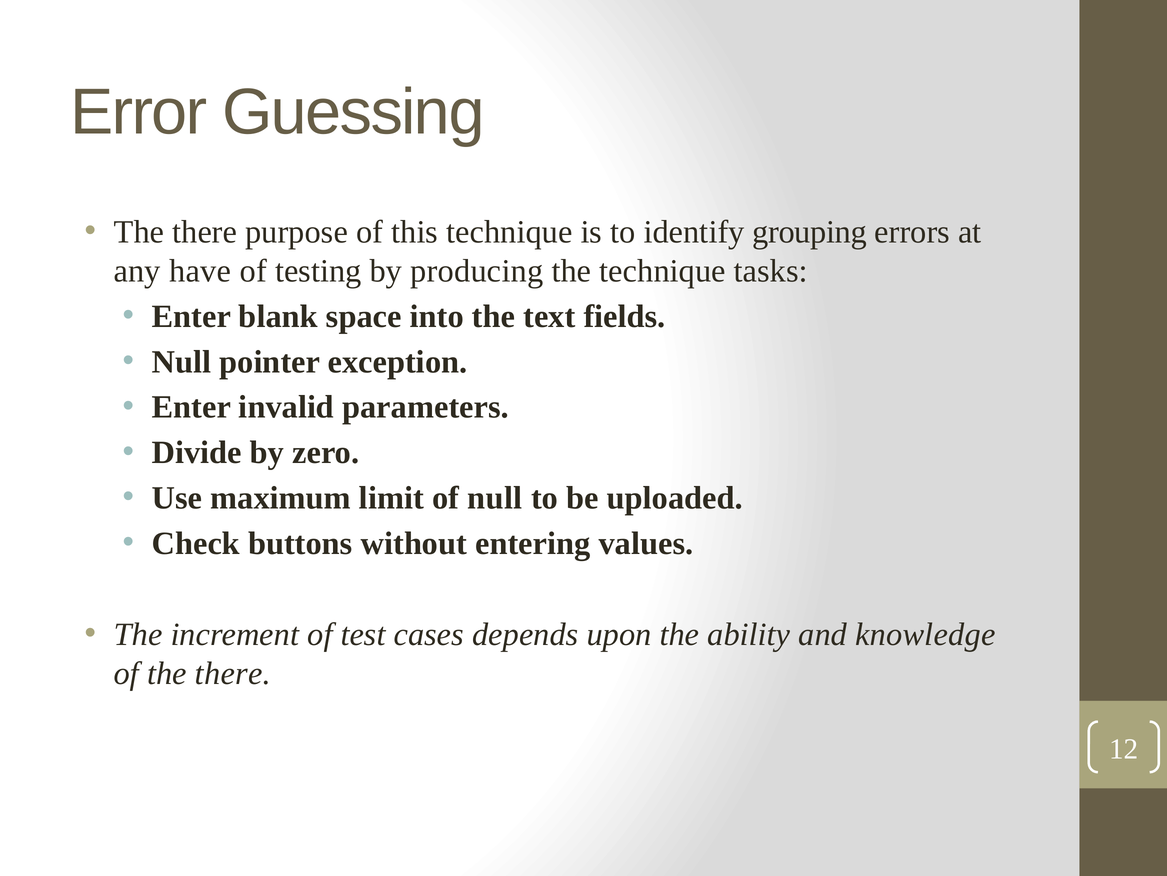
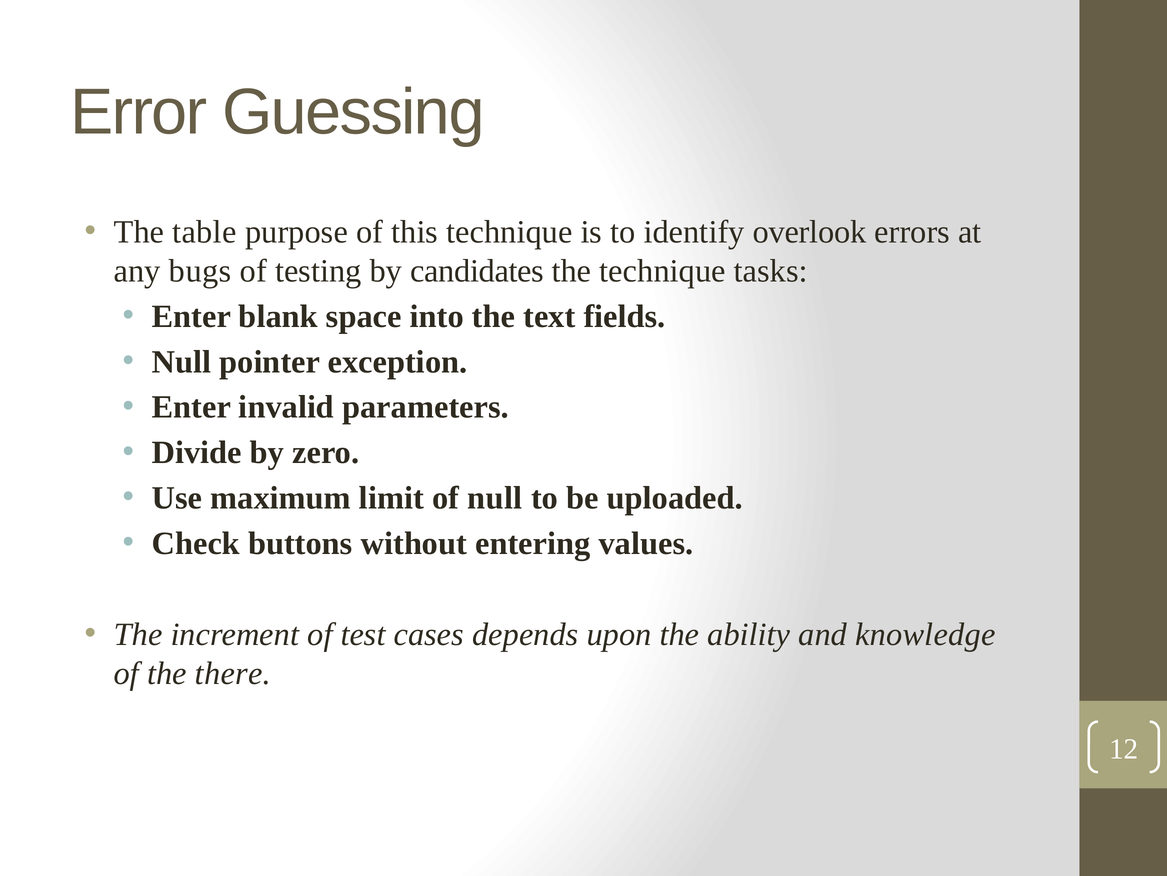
there at (205, 232): there -> table
grouping: grouping -> overlook
have: have -> bugs
producing: producing -> candidates
